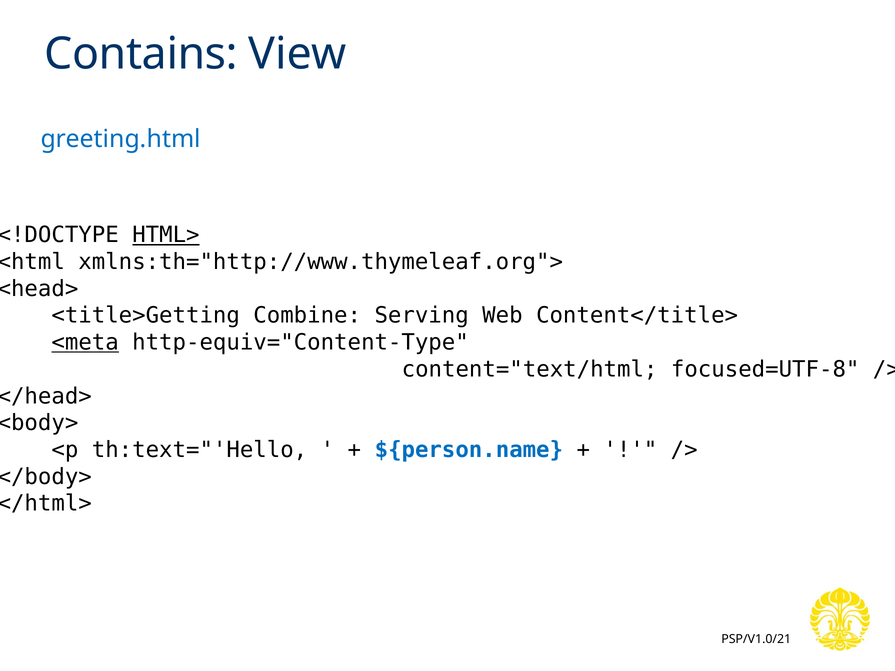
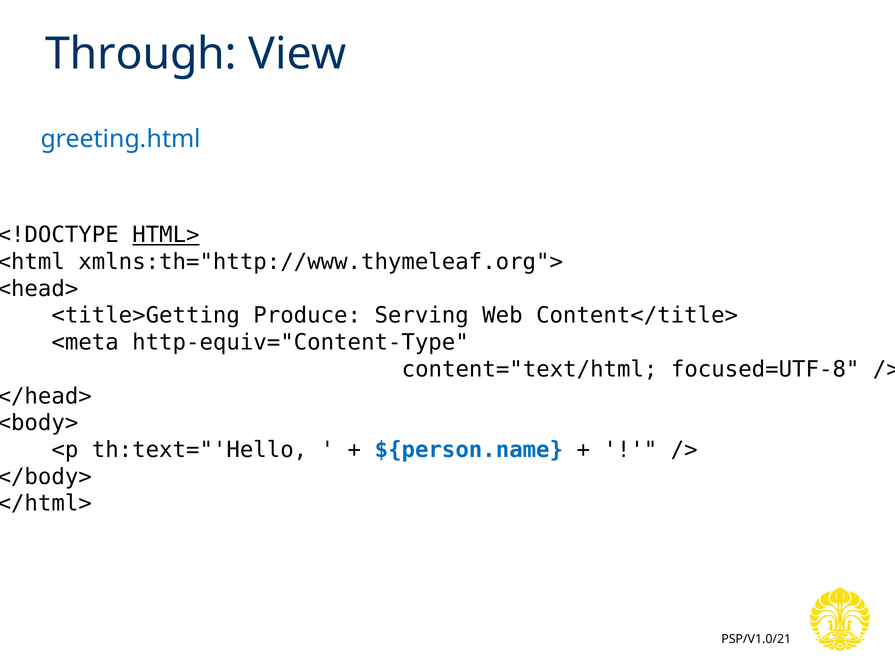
Contains: Contains -> Through
Combine: Combine -> Produce
<meta underline: present -> none
